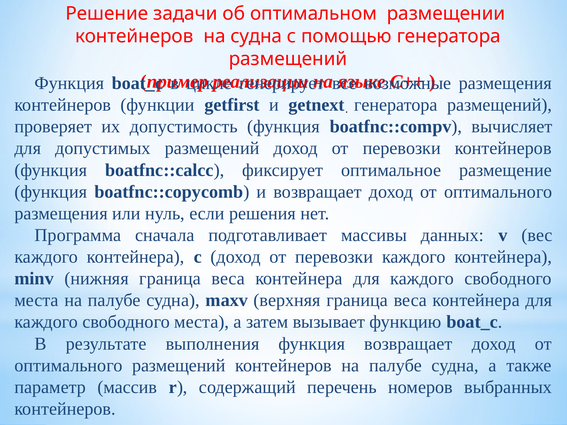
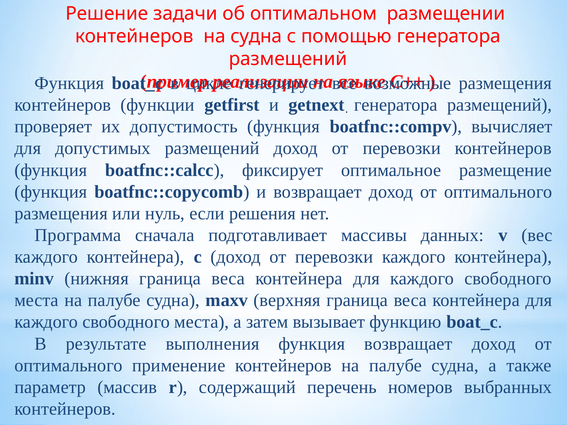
оптимального размещений: размещений -> применение
